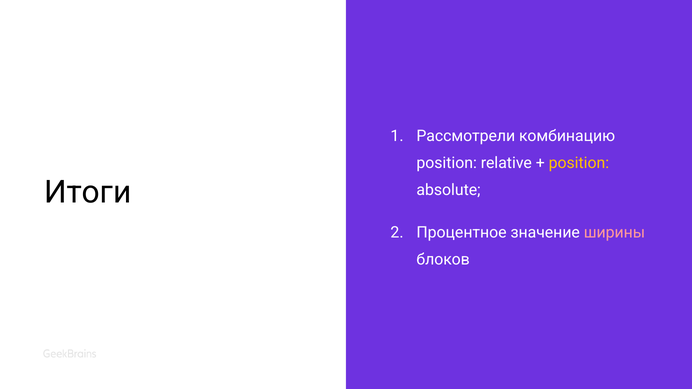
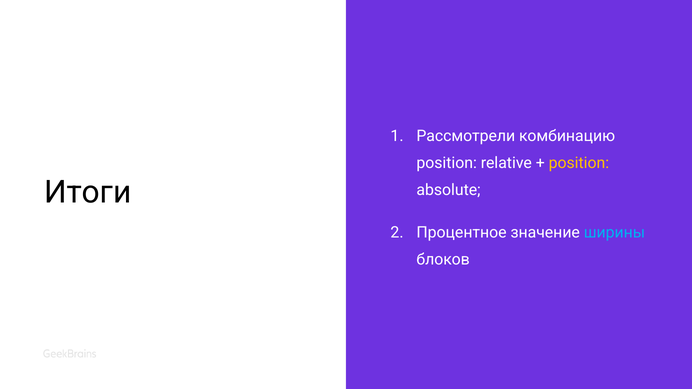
ширины colour: pink -> light blue
